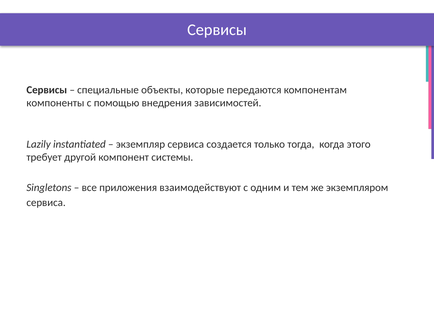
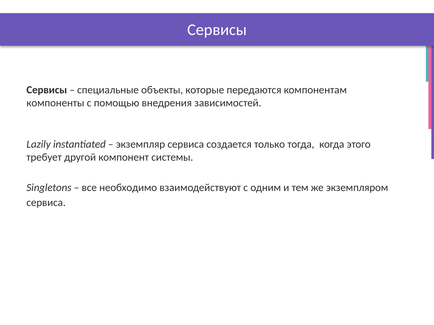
приложения: приложения -> необходимо
